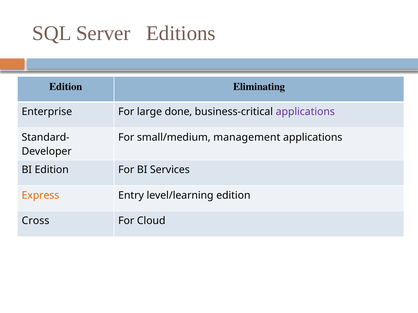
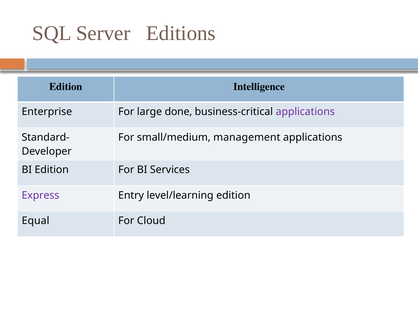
Eliminating: Eliminating -> Intelligence
Express colour: orange -> purple
Cross: Cross -> Equal
